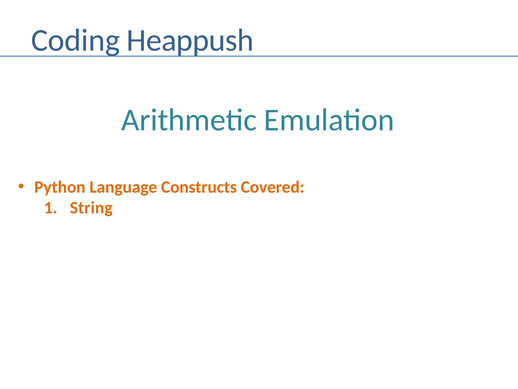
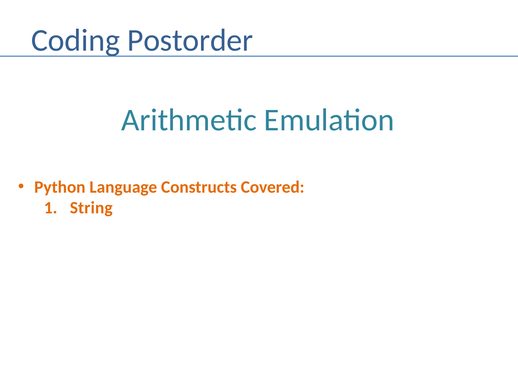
Heappush: Heappush -> Postorder
